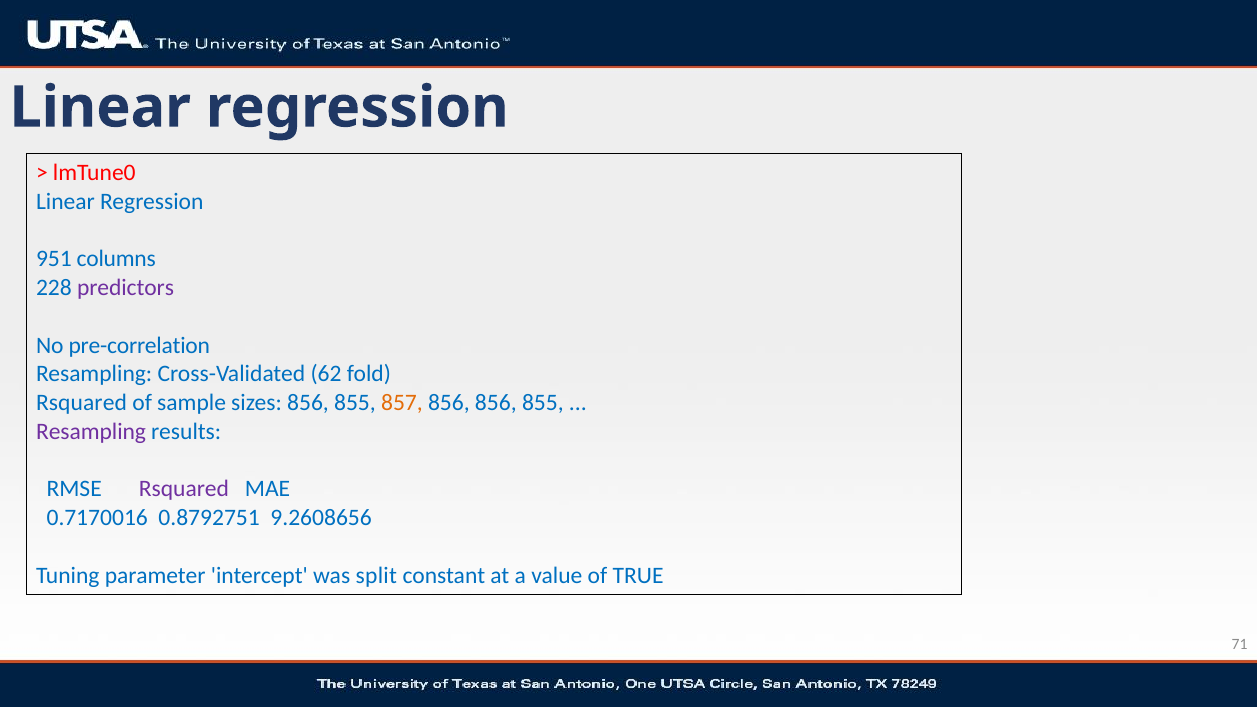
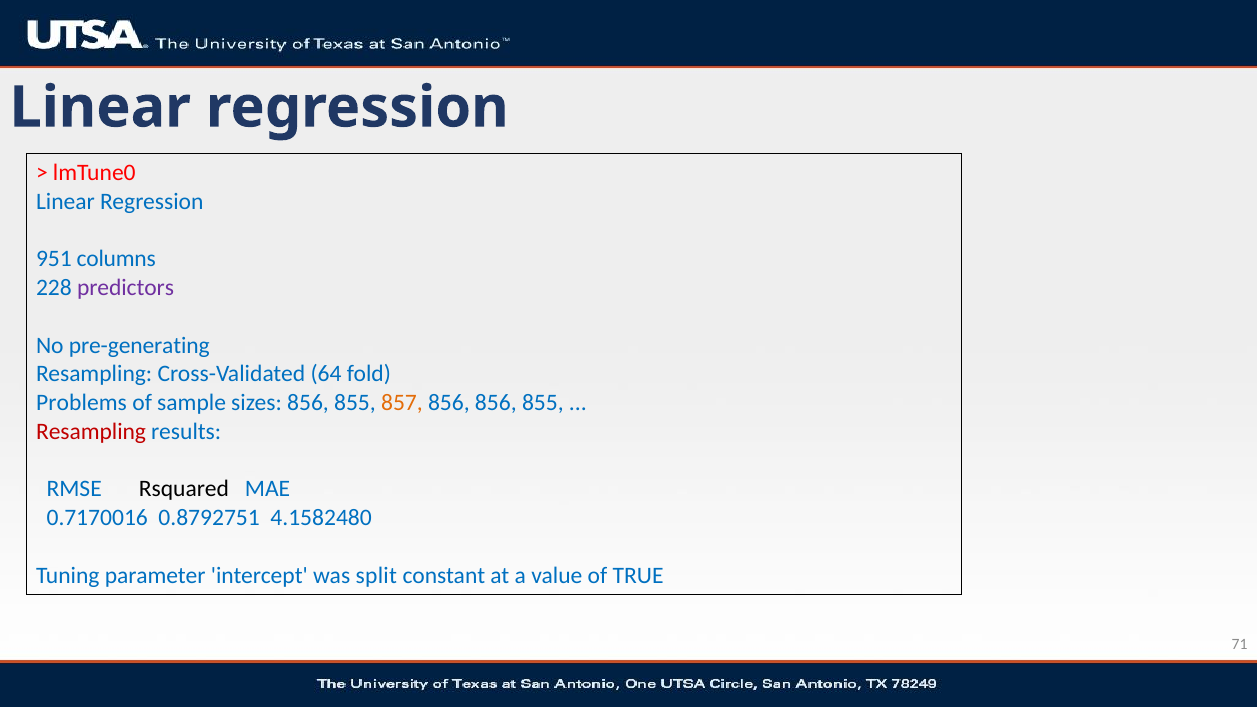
pre-correlation: pre-correlation -> pre-generating
62: 62 -> 64
Rsquared at (81, 403): Rsquared -> Problems
Resampling at (91, 432) colour: purple -> red
Rsquared at (184, 489) colour: purple -> black
9.2608656: 9.2608656 -> 4.1582480
